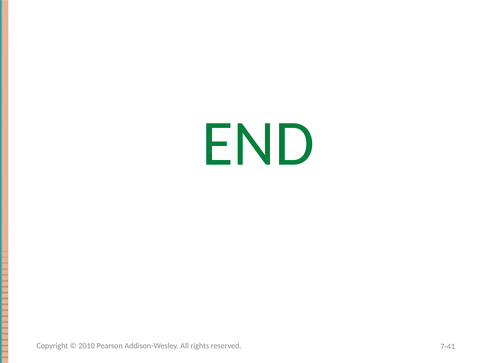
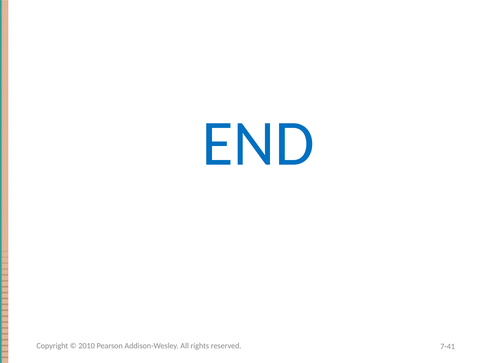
END colour: green -> blue
